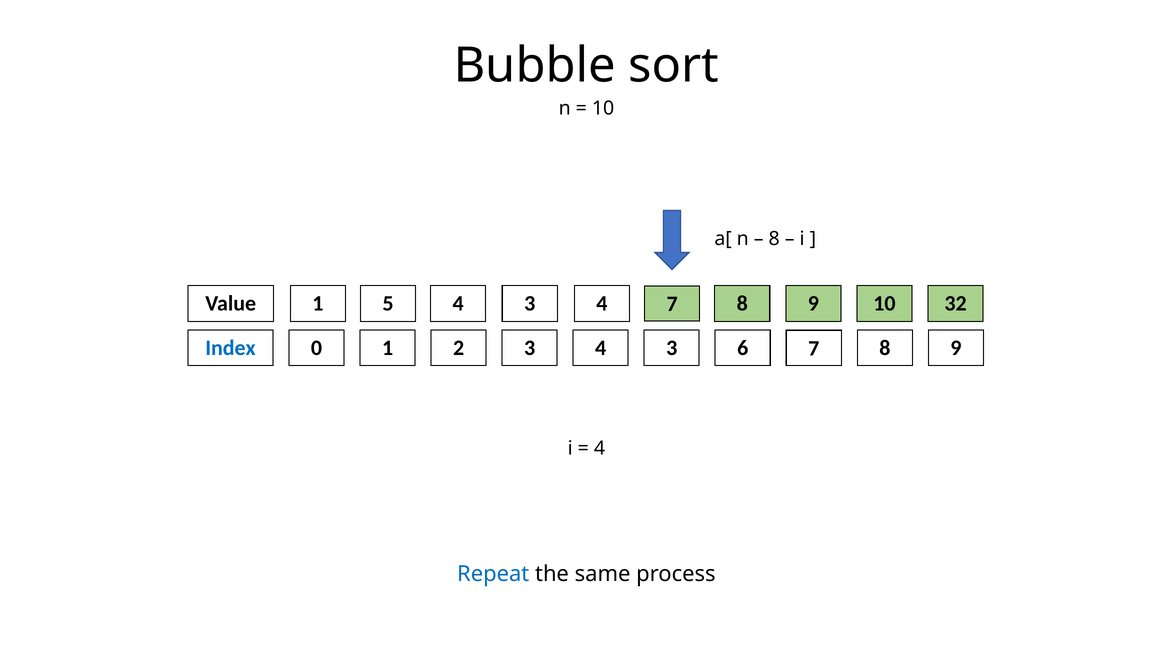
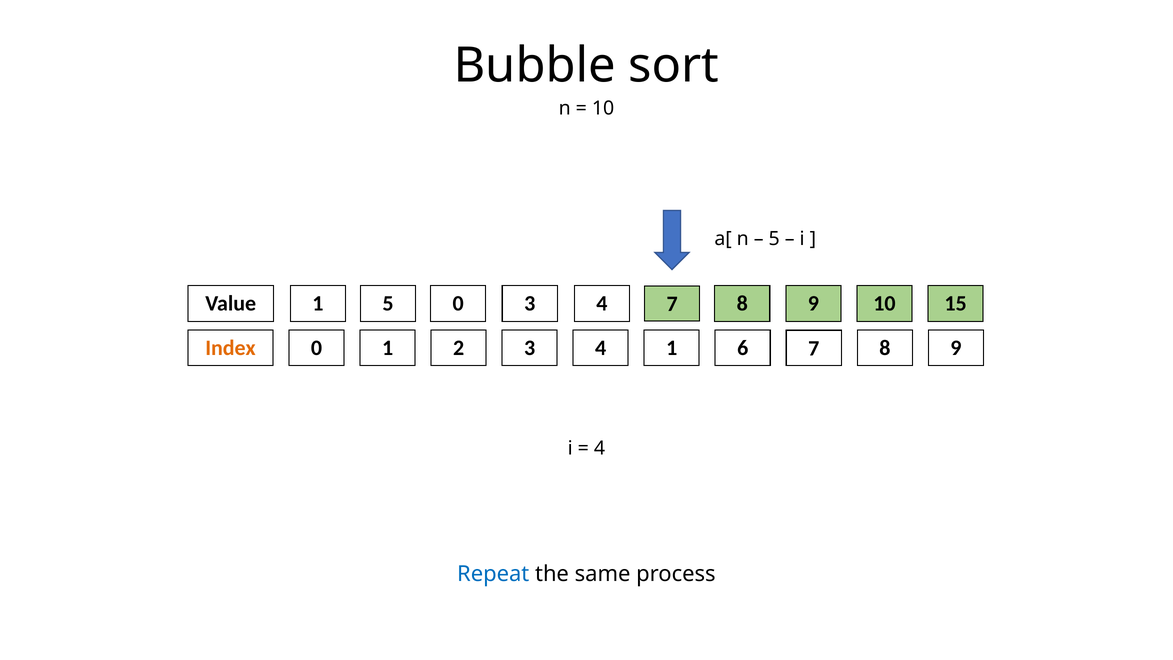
8 at (774, 239): 8 -> 5
Value 4: 4 -> 0
32: 32 -> 15
Index colour: blue -> orange
3 4 3: 3 -> 1
